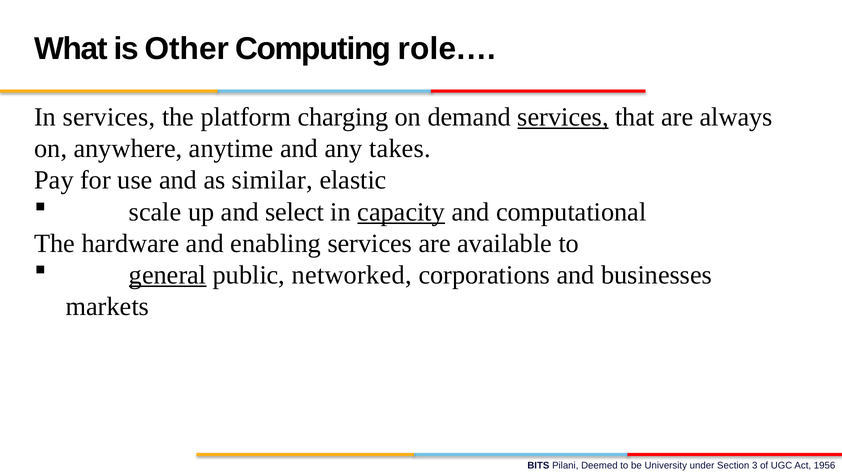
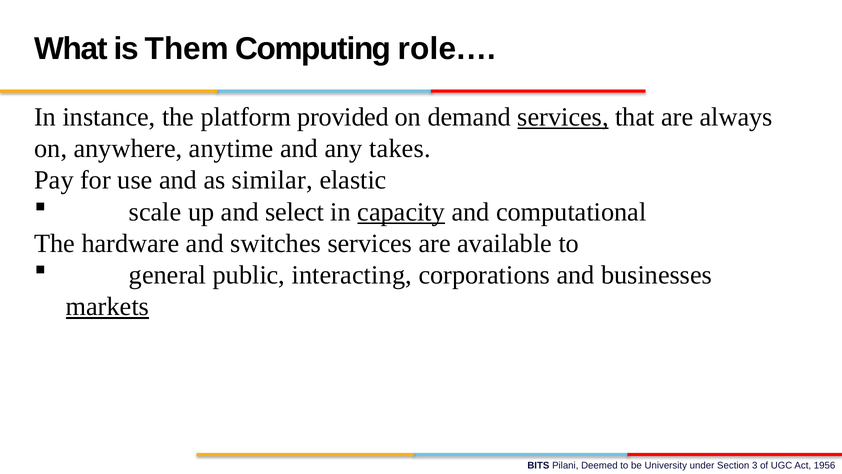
Other: Other -> Them
In services: services -> instance
charging: charging -> provided
enabling: enabling -> switches
general underline: present -> none
networked: networked -> interacting
markets underline: none -> present
